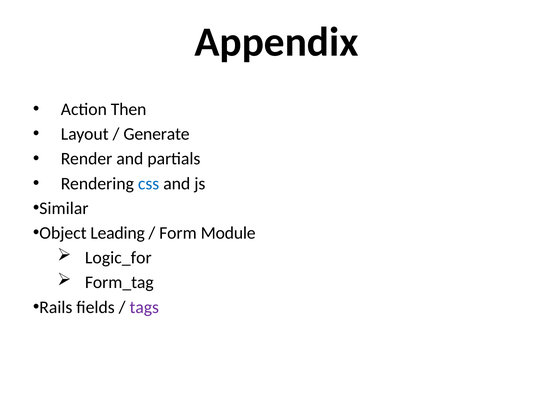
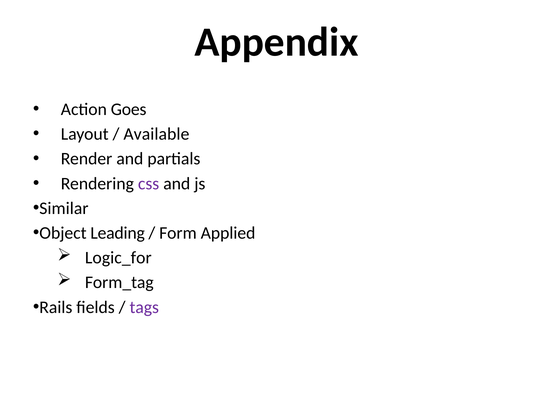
Then: Then -> Goes
Generate: Generate -> Available
css colour: blue -> purple
Module: Module -> Applied
